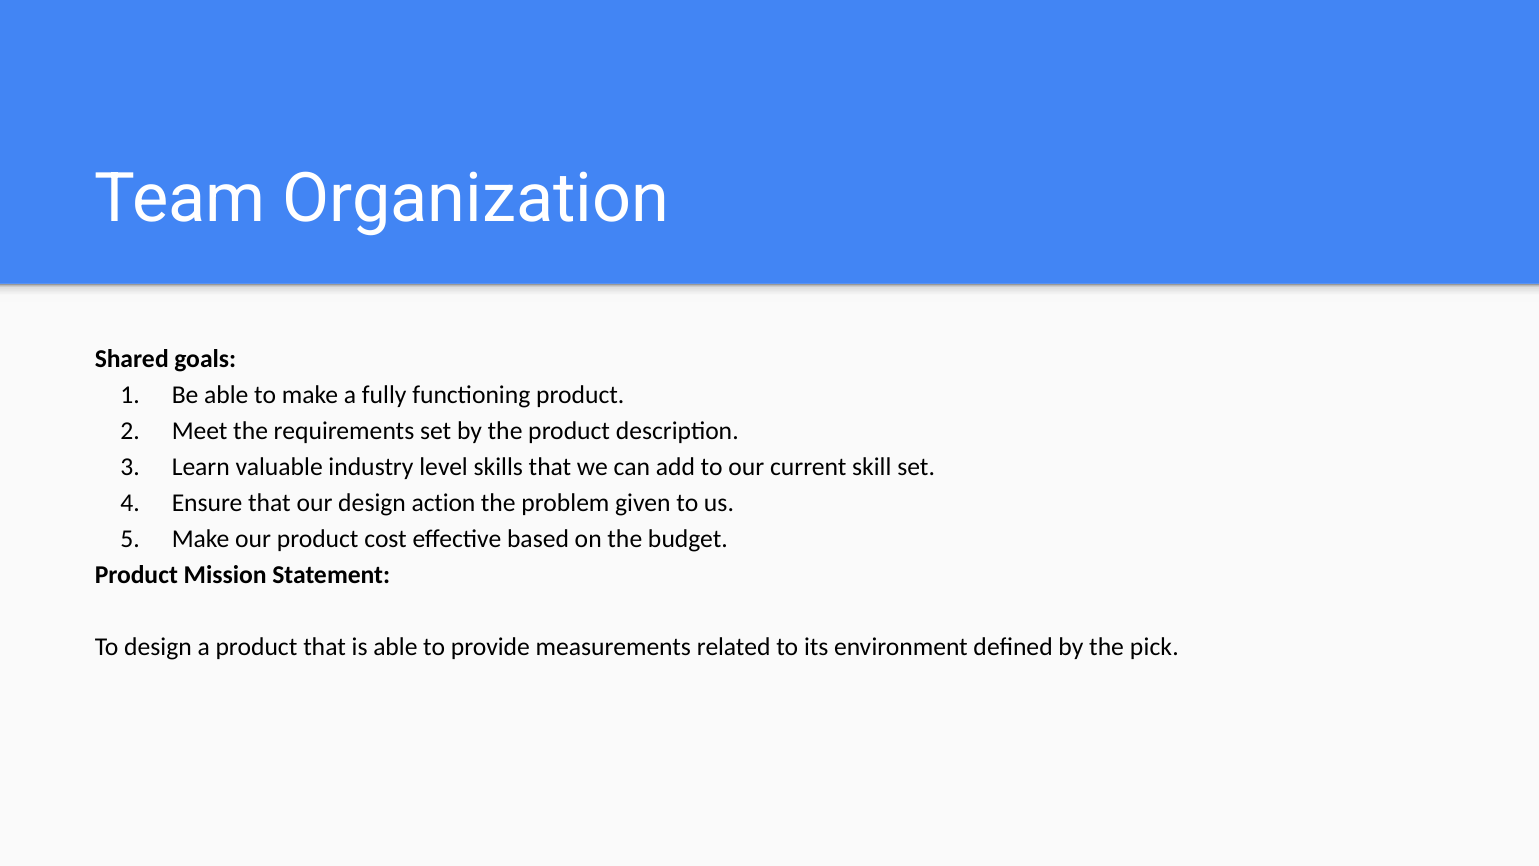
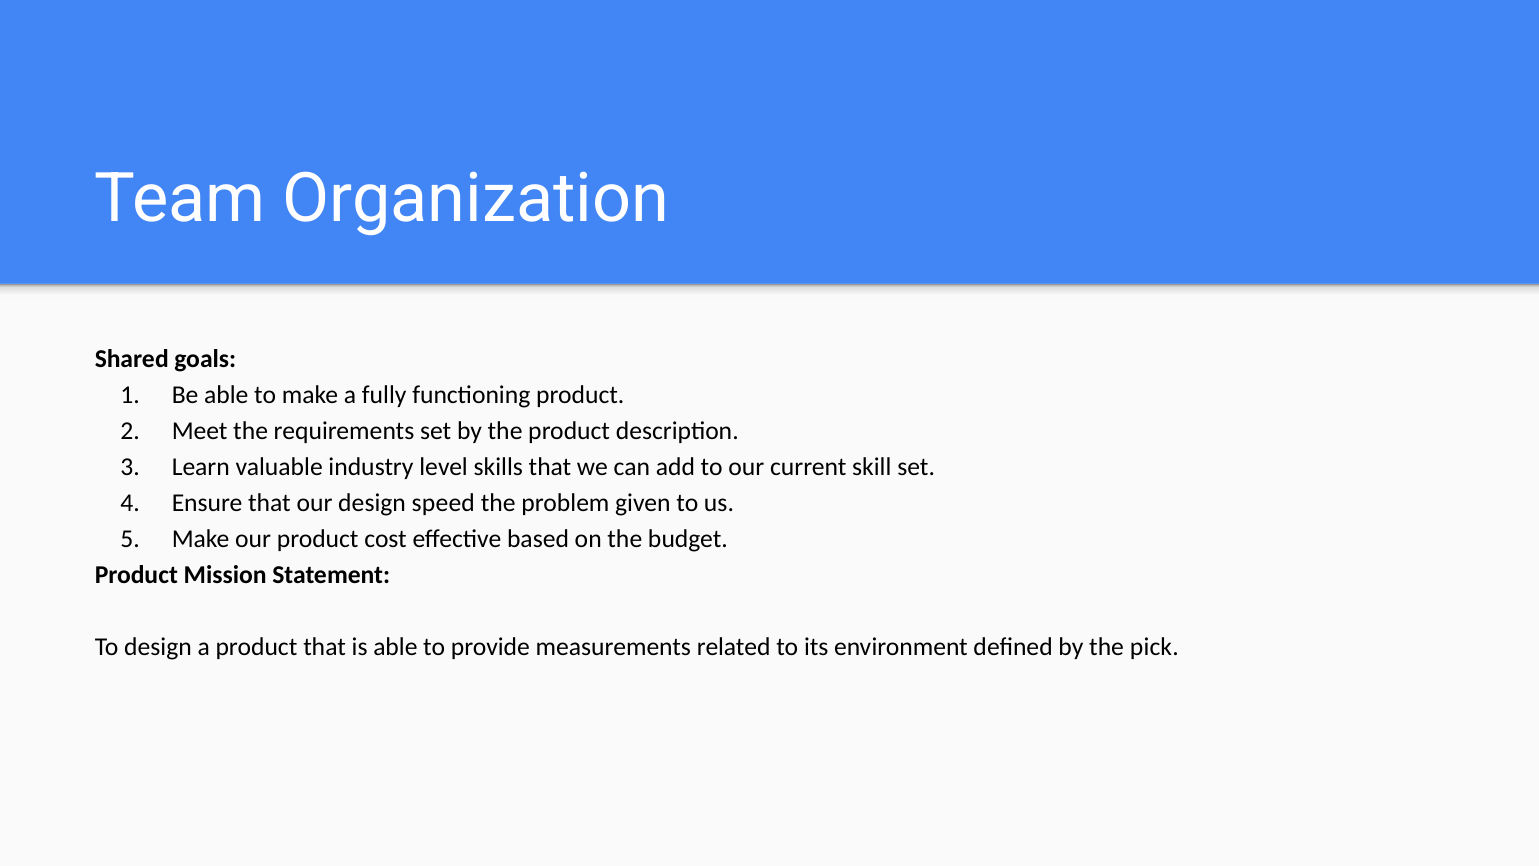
action: action -> speed
